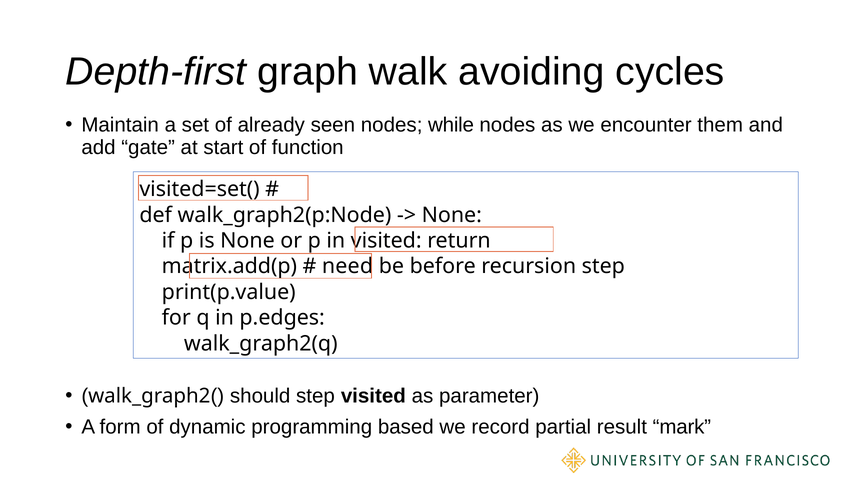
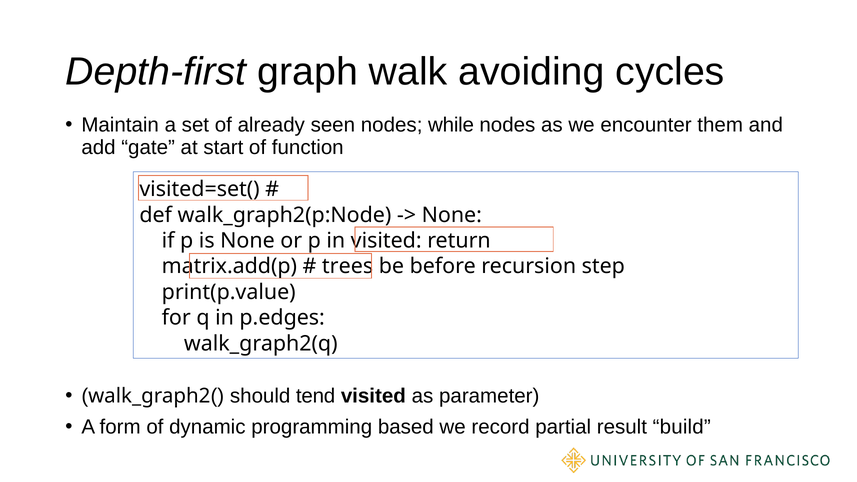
need: need -> trees
should step: step -> tend
mark: mark -> build
